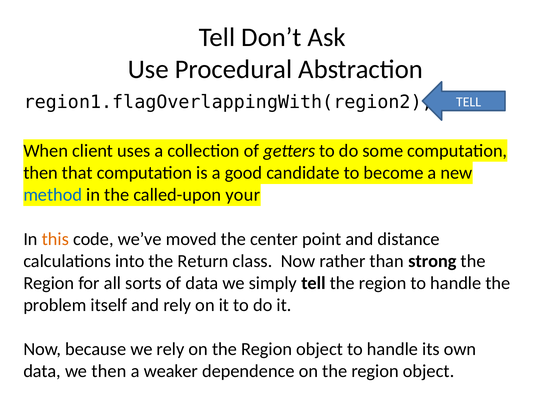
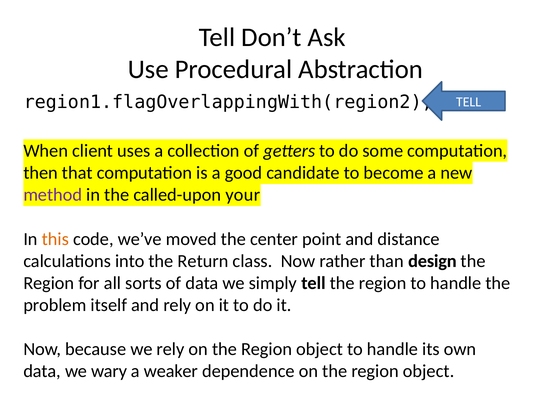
method colour: blue -> purple
strong: strong -> design
we then: then -> wary
